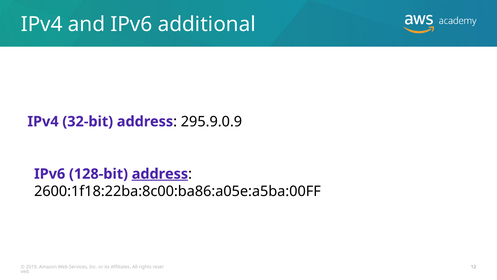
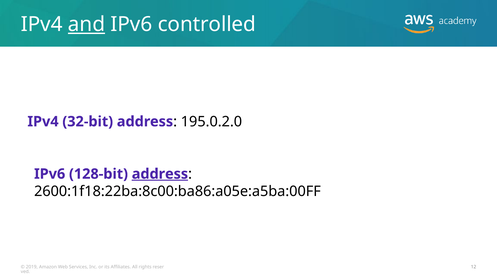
and underline: none -> present
additional: additional -> controlled
295.9.0.9: 295.9.0.9 -> 195.0.2.0
